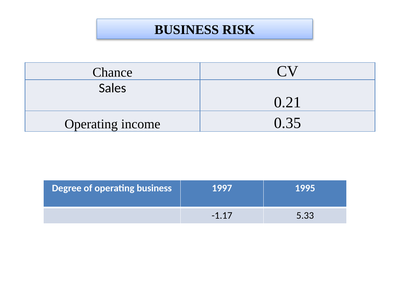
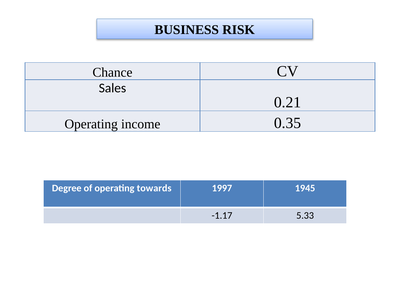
operating business: business -> towards
1995: 1995 -> 1945
